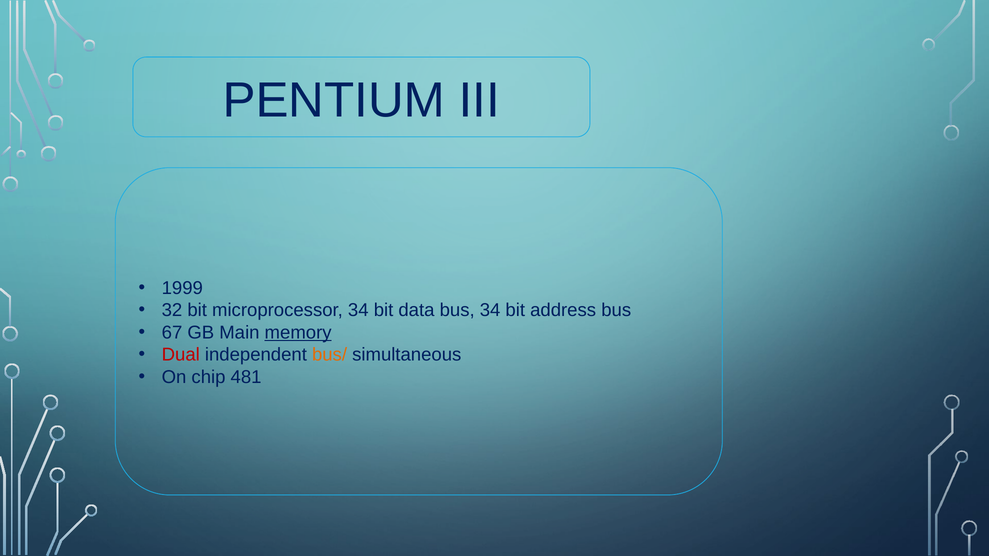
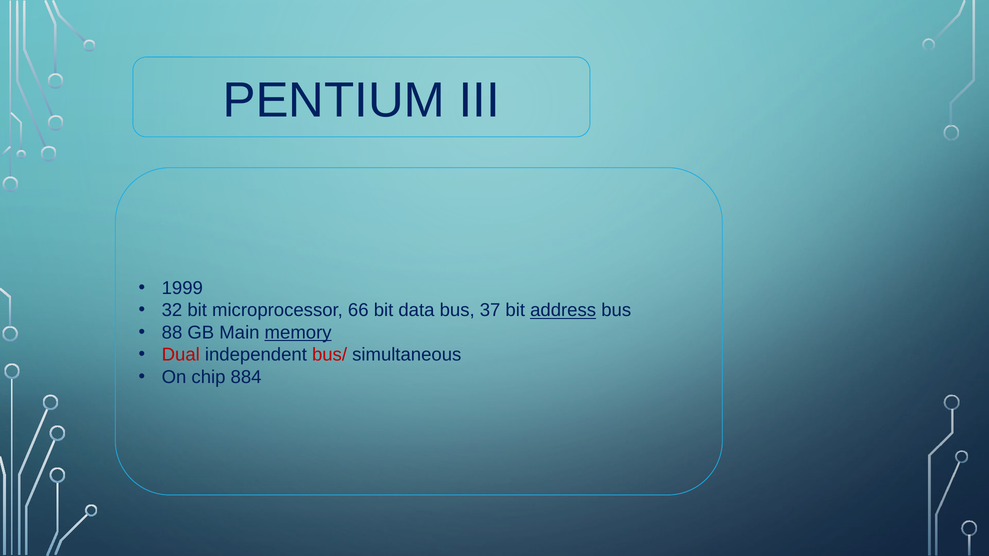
microprocessor 34: 34 -> 66
bus 34: 34 -> 37
address underline: none -> present
67: 67 -> 88
bus/ colour: orange -> red
481: 481 -> 884
